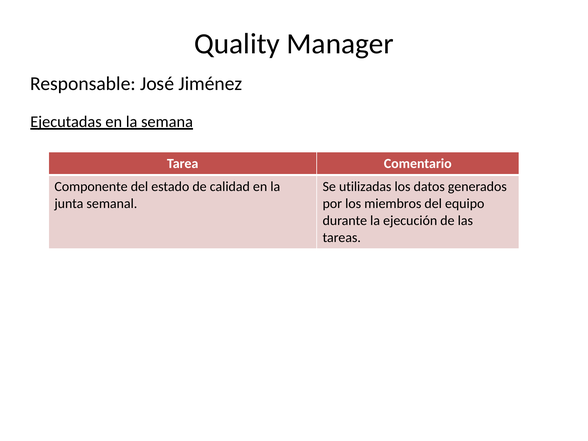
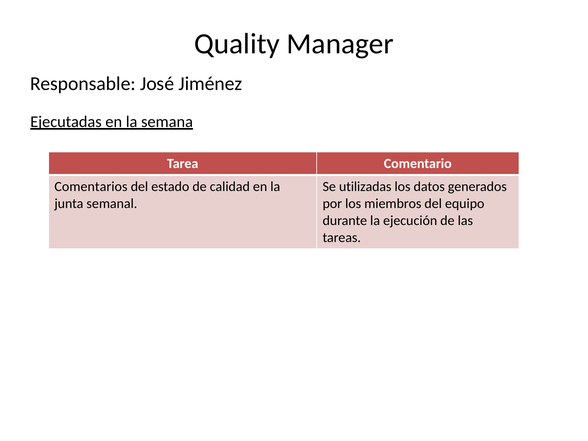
Componente: Componente -> Comentarios
